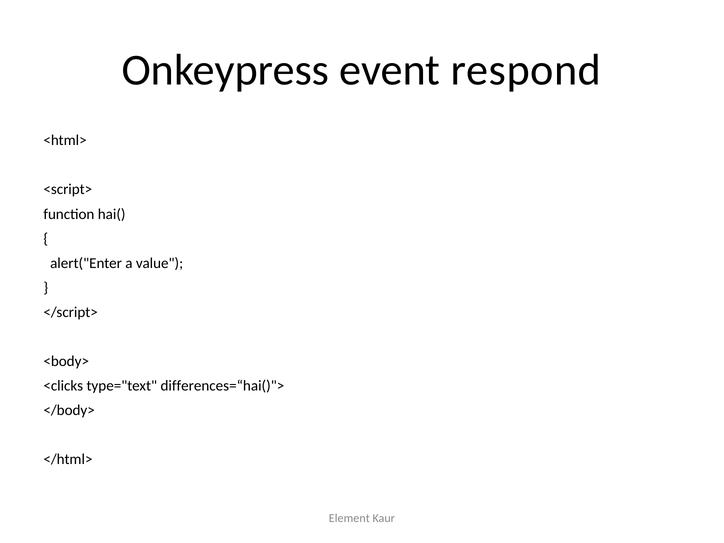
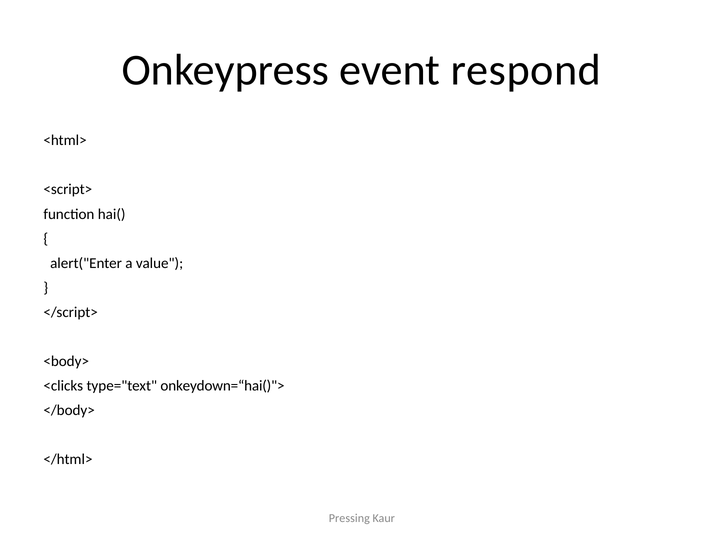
differences=“hai()">: differences=“hai()"> -> onkeydown=“hai()">
Element: Element -> Pressing
